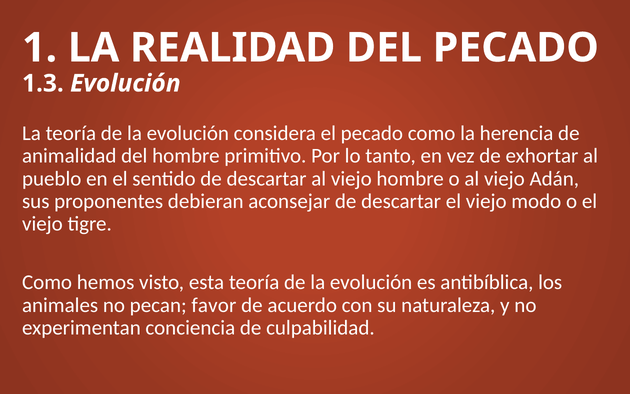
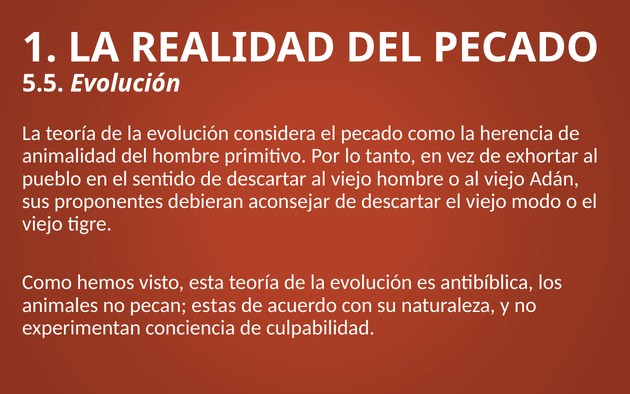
1.3: 1.3 -> 5.5
favor: favor -> estas
